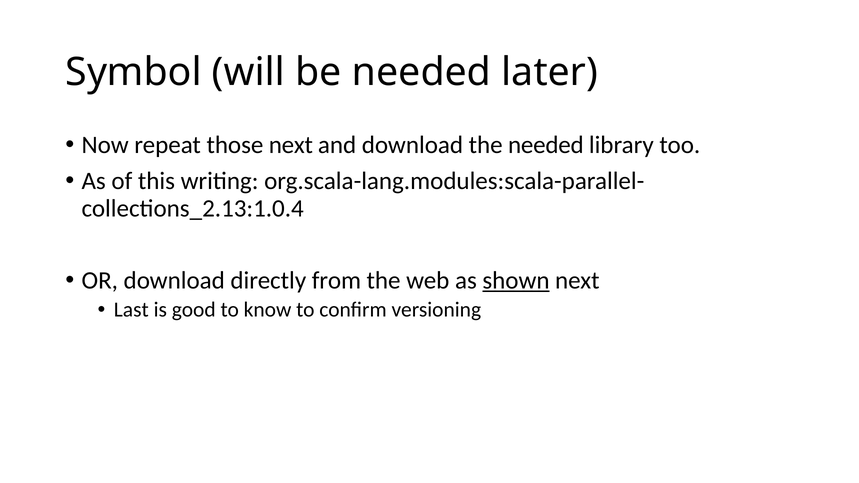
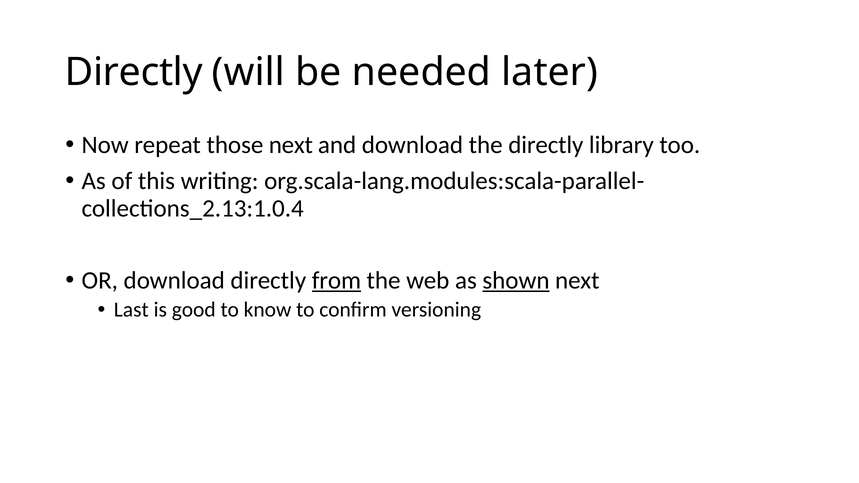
Symbol at (134, 72): Symbol -> Directly
the needed: needed -> directly
from underline: none -> present
